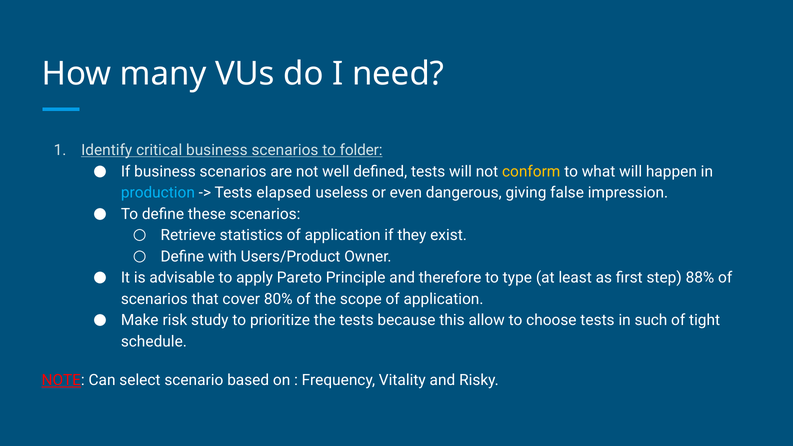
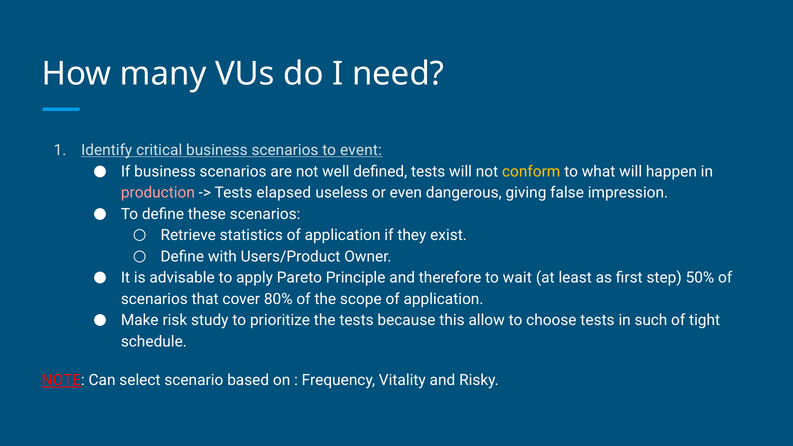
folder: folder -> event
production colour: light blue -> pink
type: type -> wait
88%: 88% -> 50%
